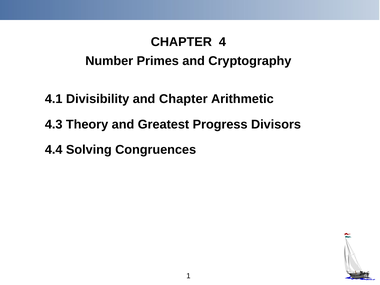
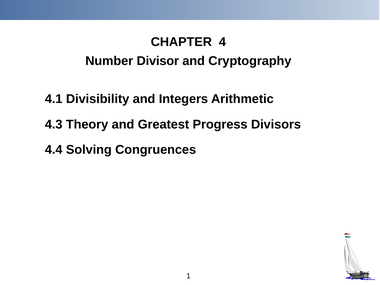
Primes: Primes -> Divisor
and Chapter: Chapter -> Integers
